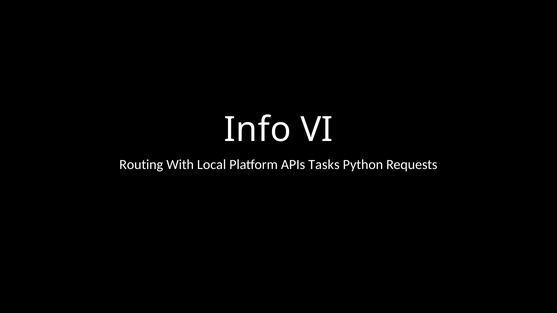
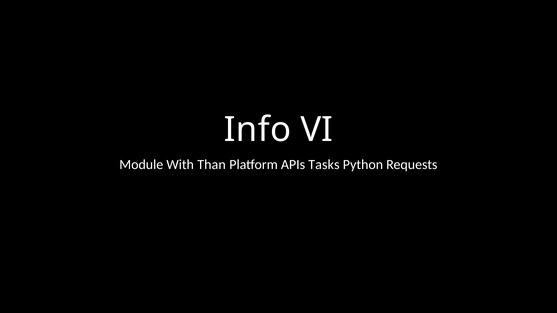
Routing: Routing -> Module
Local: Local -> Than
